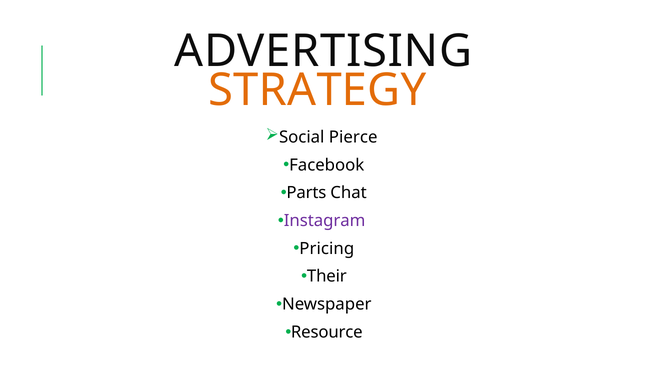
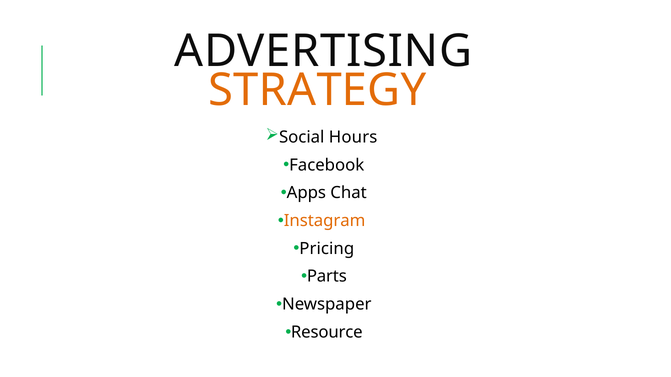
Pierce: Pierce -> Hours
Parts: Parts -> Apps
Instagram colour: purple -> orange
Their: Their -> Parts
